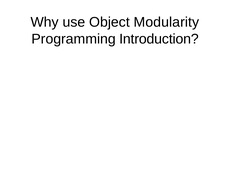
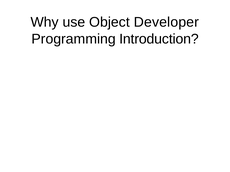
Modularity: Modularity -> Developer
